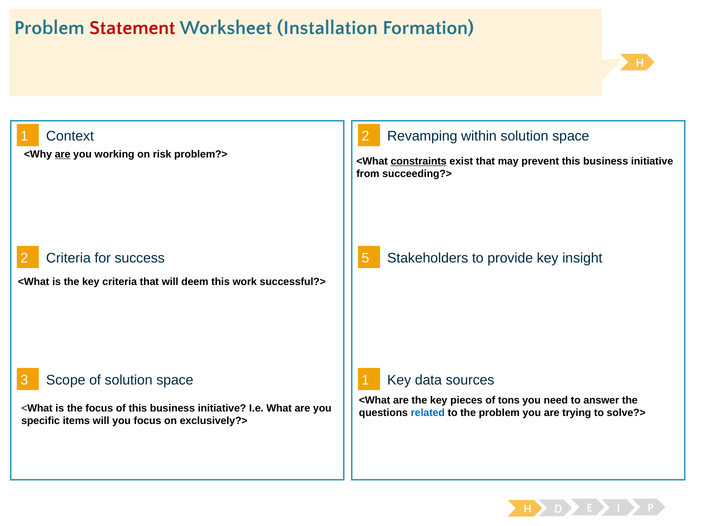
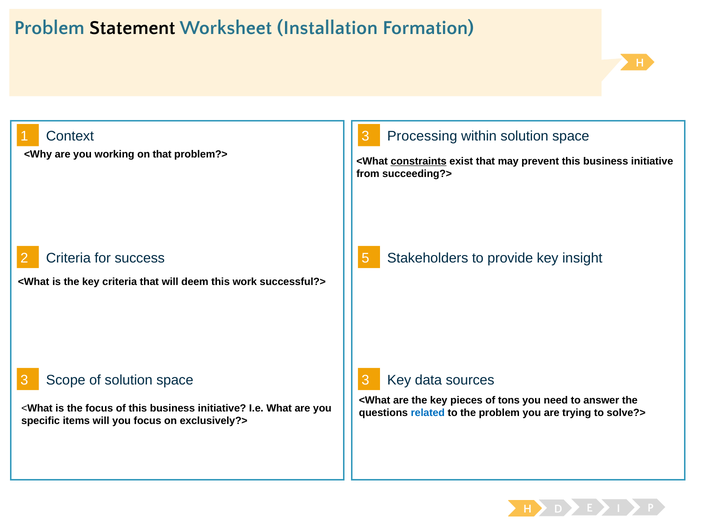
Statement colour: red -> black
1 2: 2 -> 3
Revamping: Revamping -> Processing
are at (63, 154) underline: present -> none
on risk: risk -> that
3 1: 1 -> 3
